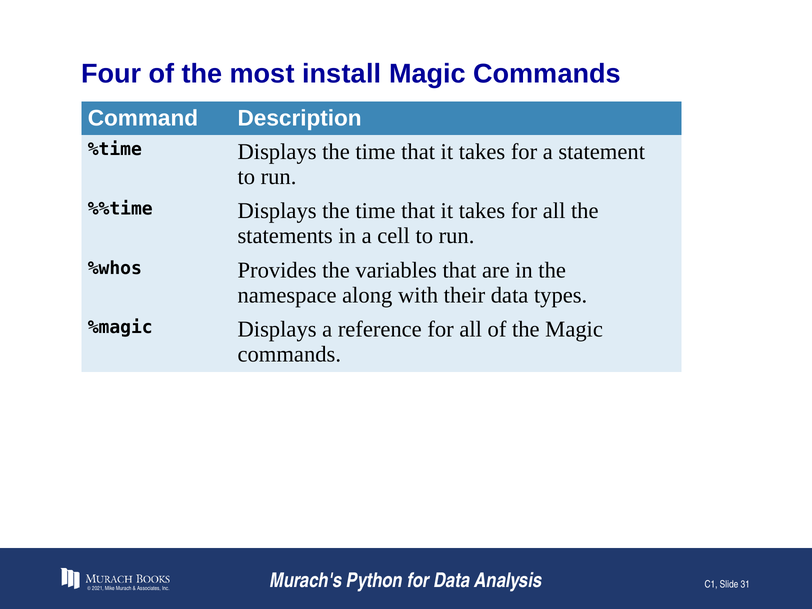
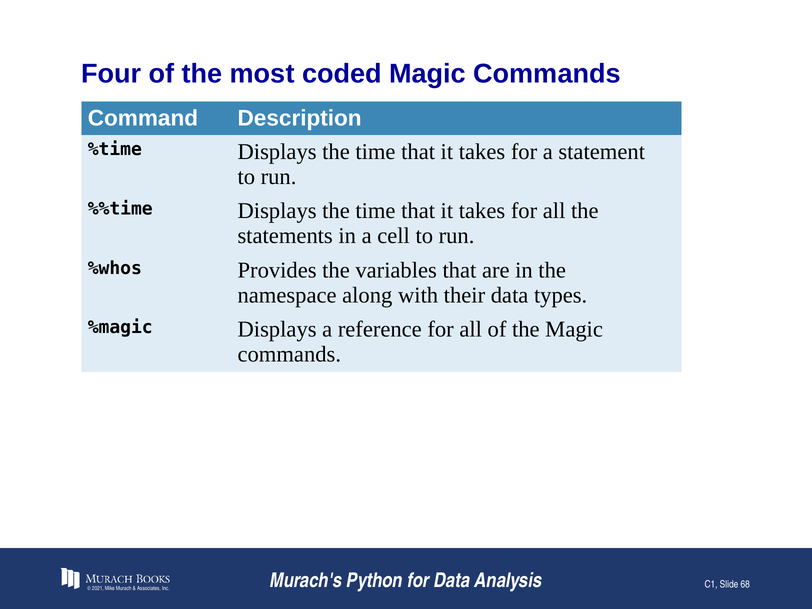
install: install -> coded
31: 31 -> 68
